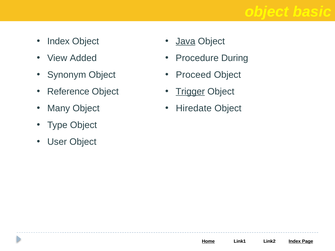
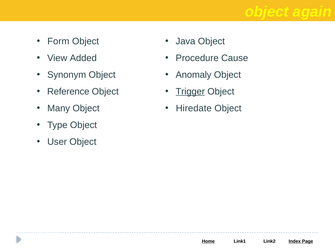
basic: basic -> again
Index at (58, 41): Index -> Form
Java underline: present -> none
During: During -> Cause
Proceed: Proceed -> Anomaly
